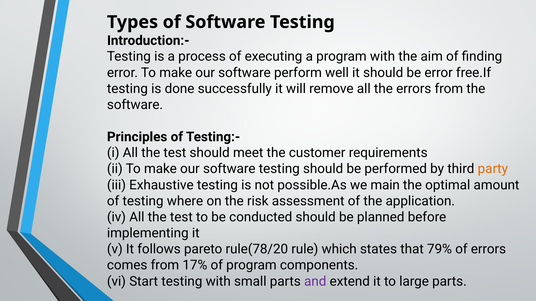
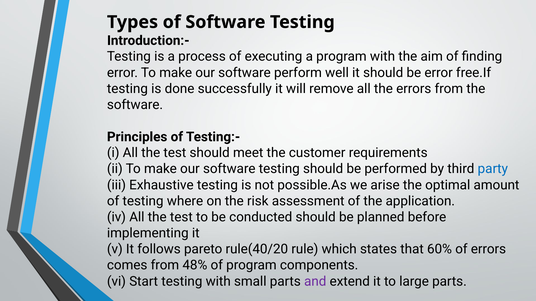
party colour: orange -> blue
main: main -> arise
rule(78/20: rule(78/20 -> rule(40/20
79%: 79% -> 60%
17%: 17% -> 48%
